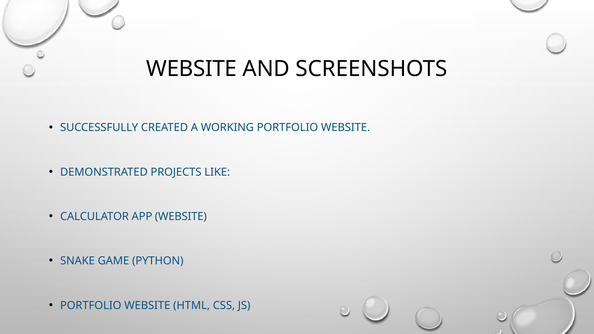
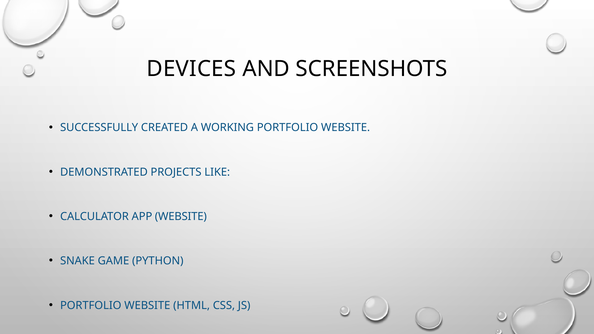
WEBSITE at (192, 69): WEBSITE -> DEVICES
